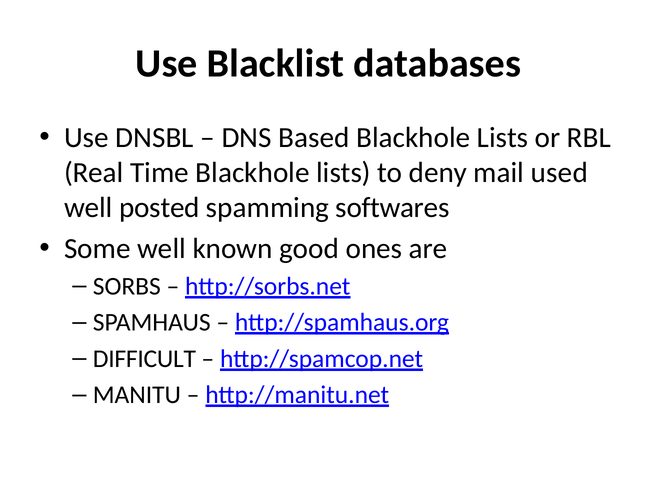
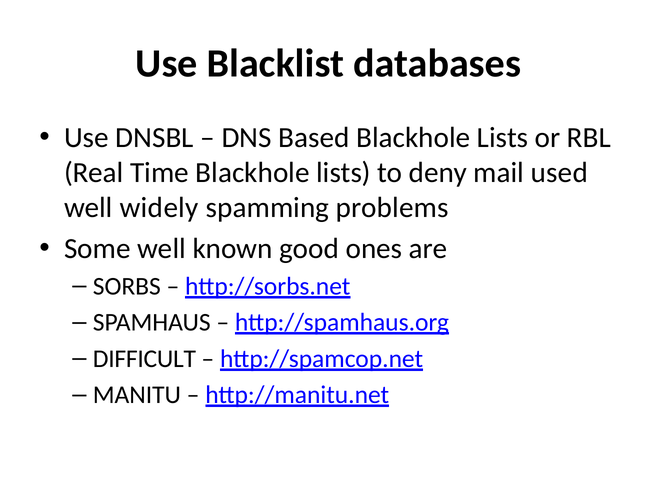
posted: posted -> widely
softwares: softwares -> problems
